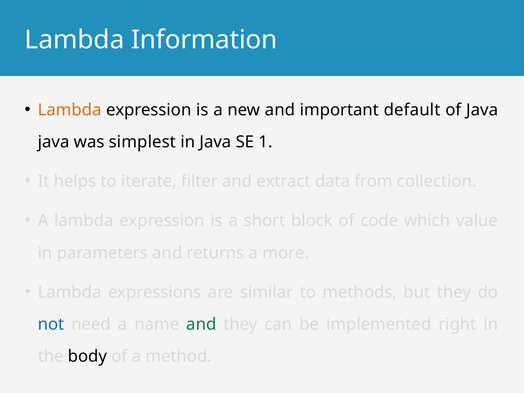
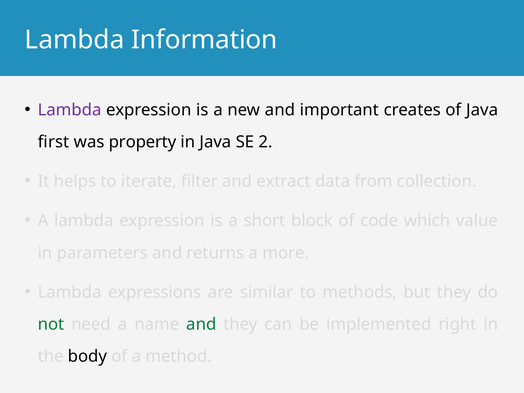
Lambda at (70, 110) colour: orange -> purple
default: default -> creates
java at (54, 142): java -> first
simplest: simplest -> property
1: 1 -> 2
not colour: blue -> green
